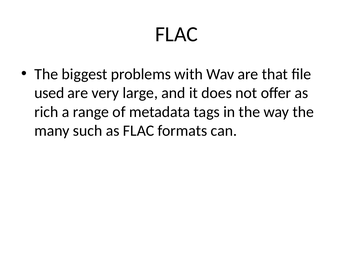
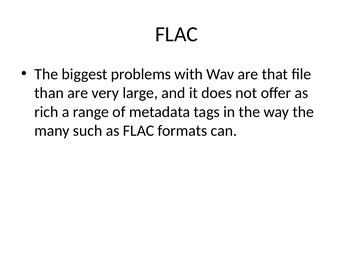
used: used -> than
